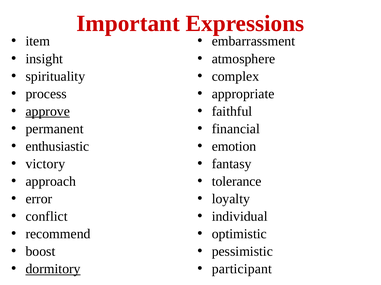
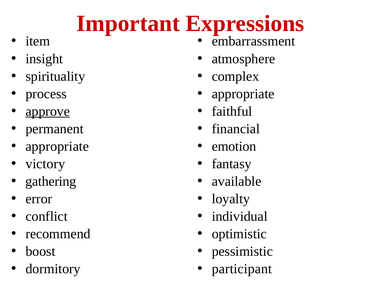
enthusiastic at (57, 147): enthusiastic -> appropriate
approach: approach -> gathering
tolerance: tolerance -> available
dormitory underline: present -> none
